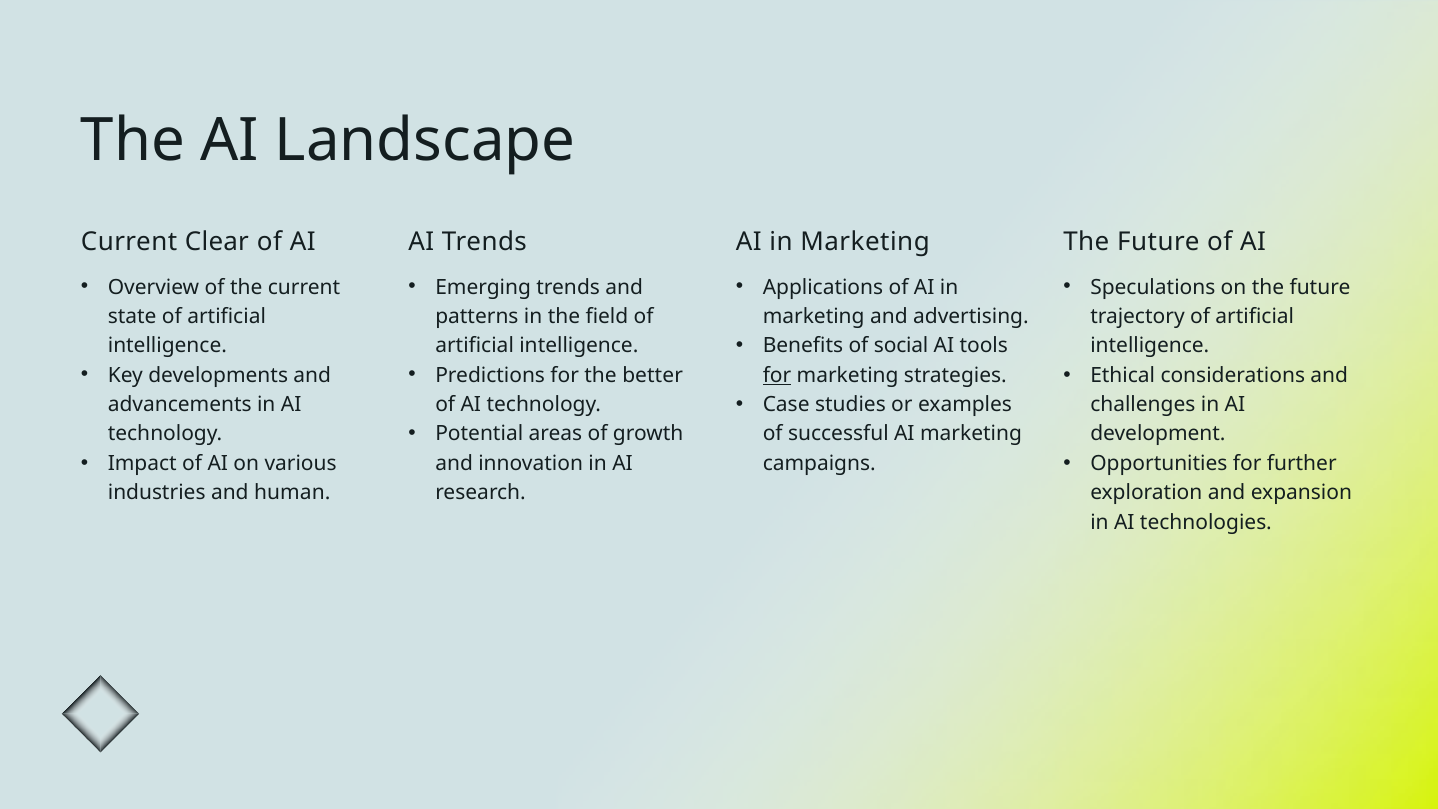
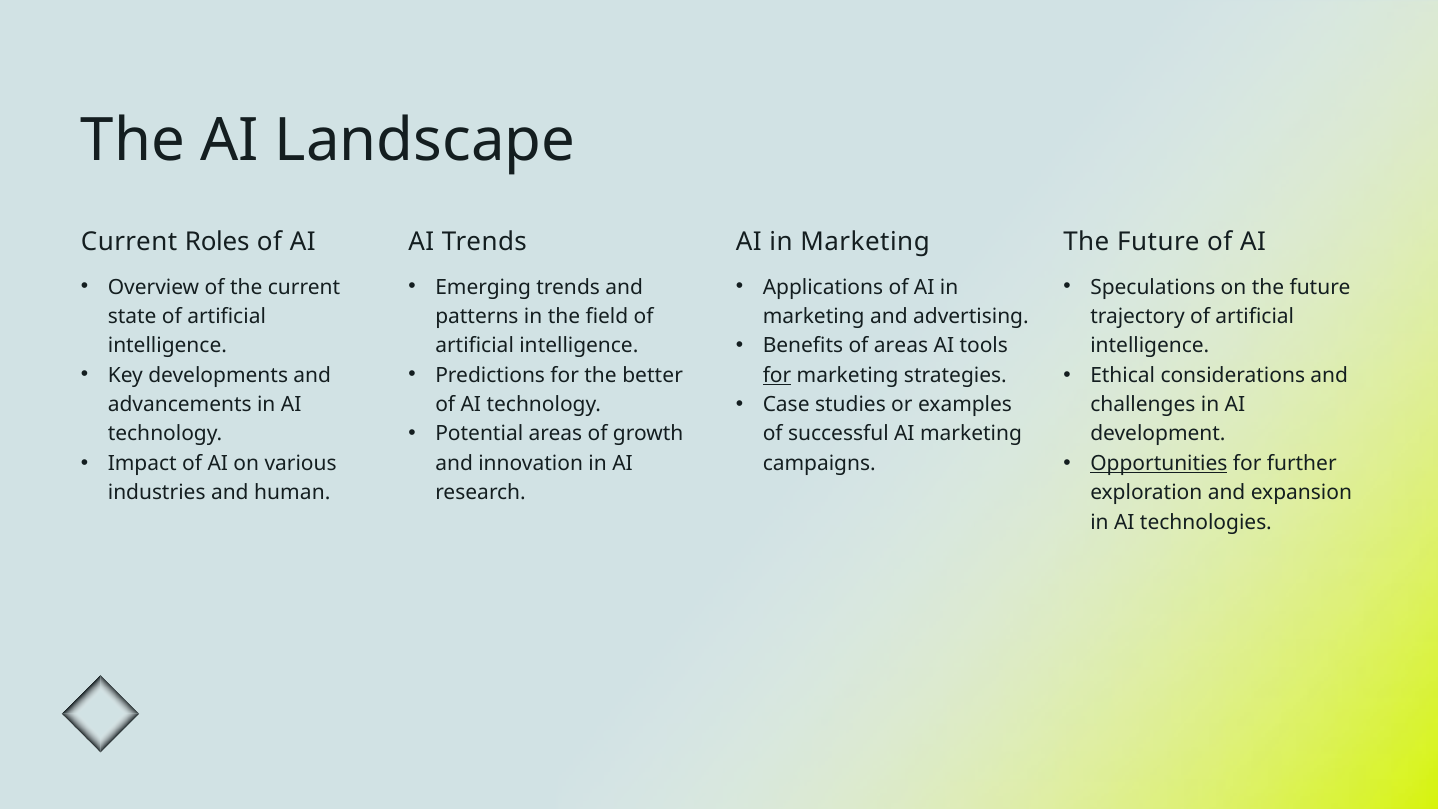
Clear: Clear -> Roles
of social: social -> areas
Opportunities underline: none -> present
